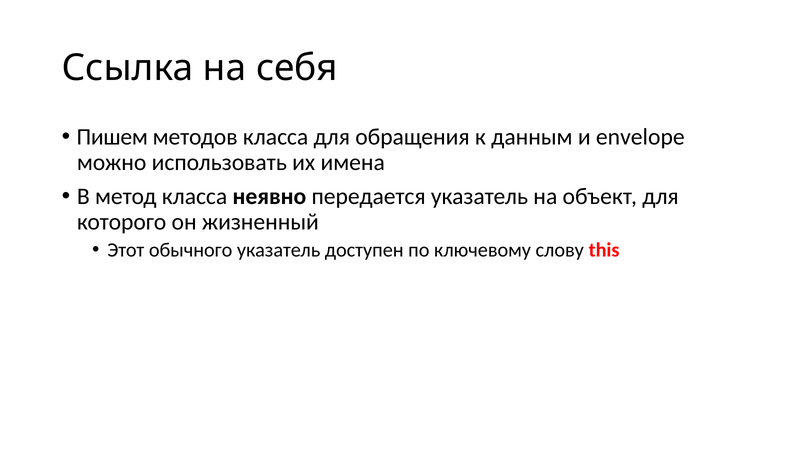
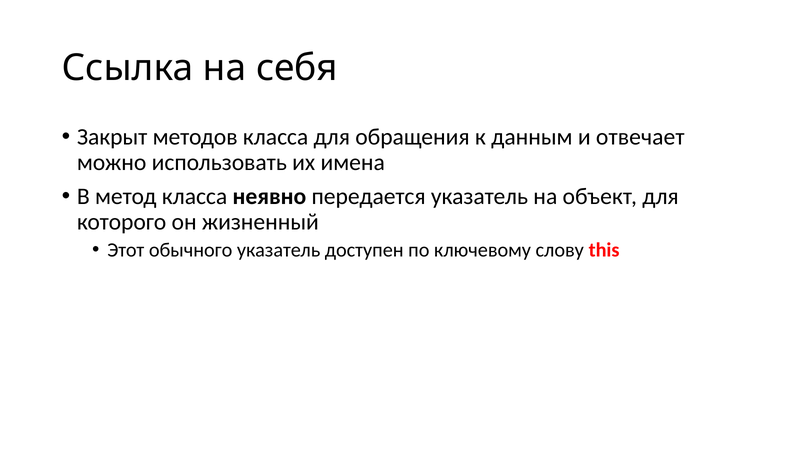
Пишем: Пишем -> Закрыт
envelope: envelope -> отвечает
